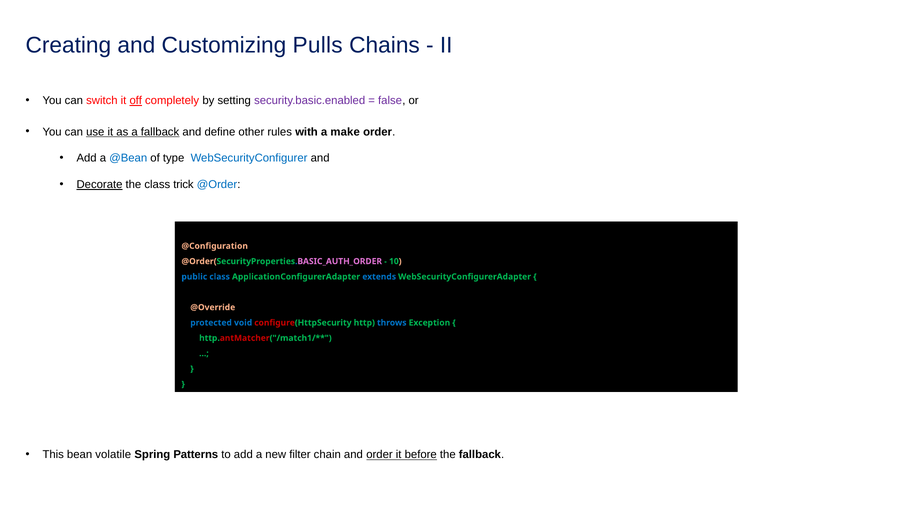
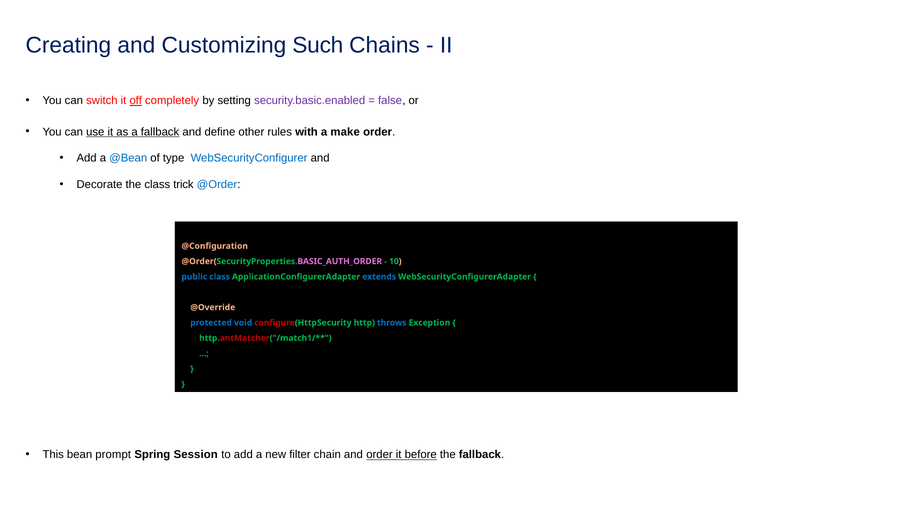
Pulls: Pulls -> Such
Decorate underline: present -> none
volatile: volatile -> prompt
Patterns: Patterns -> Session
